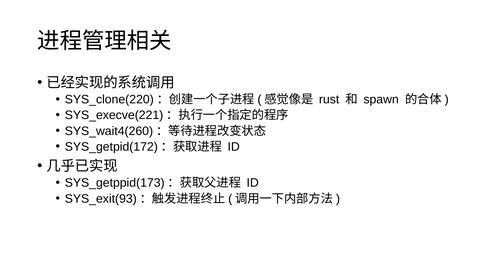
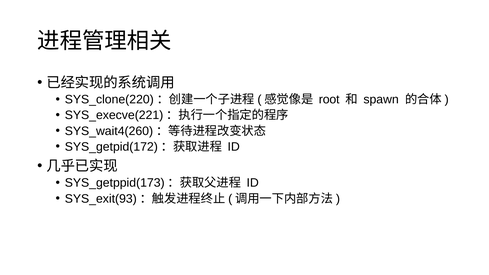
rust: rust -> root
